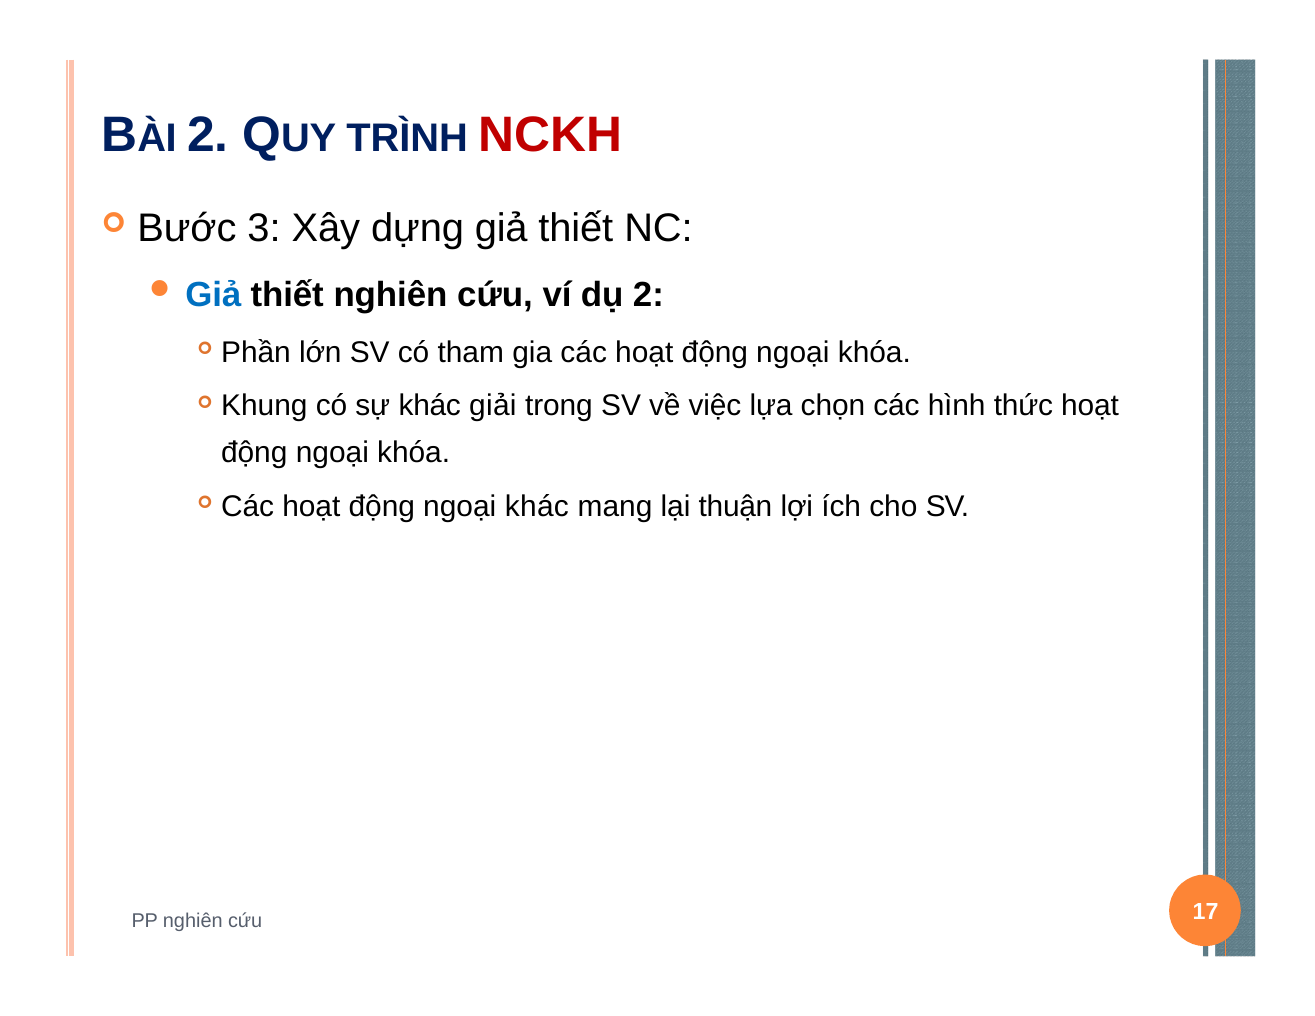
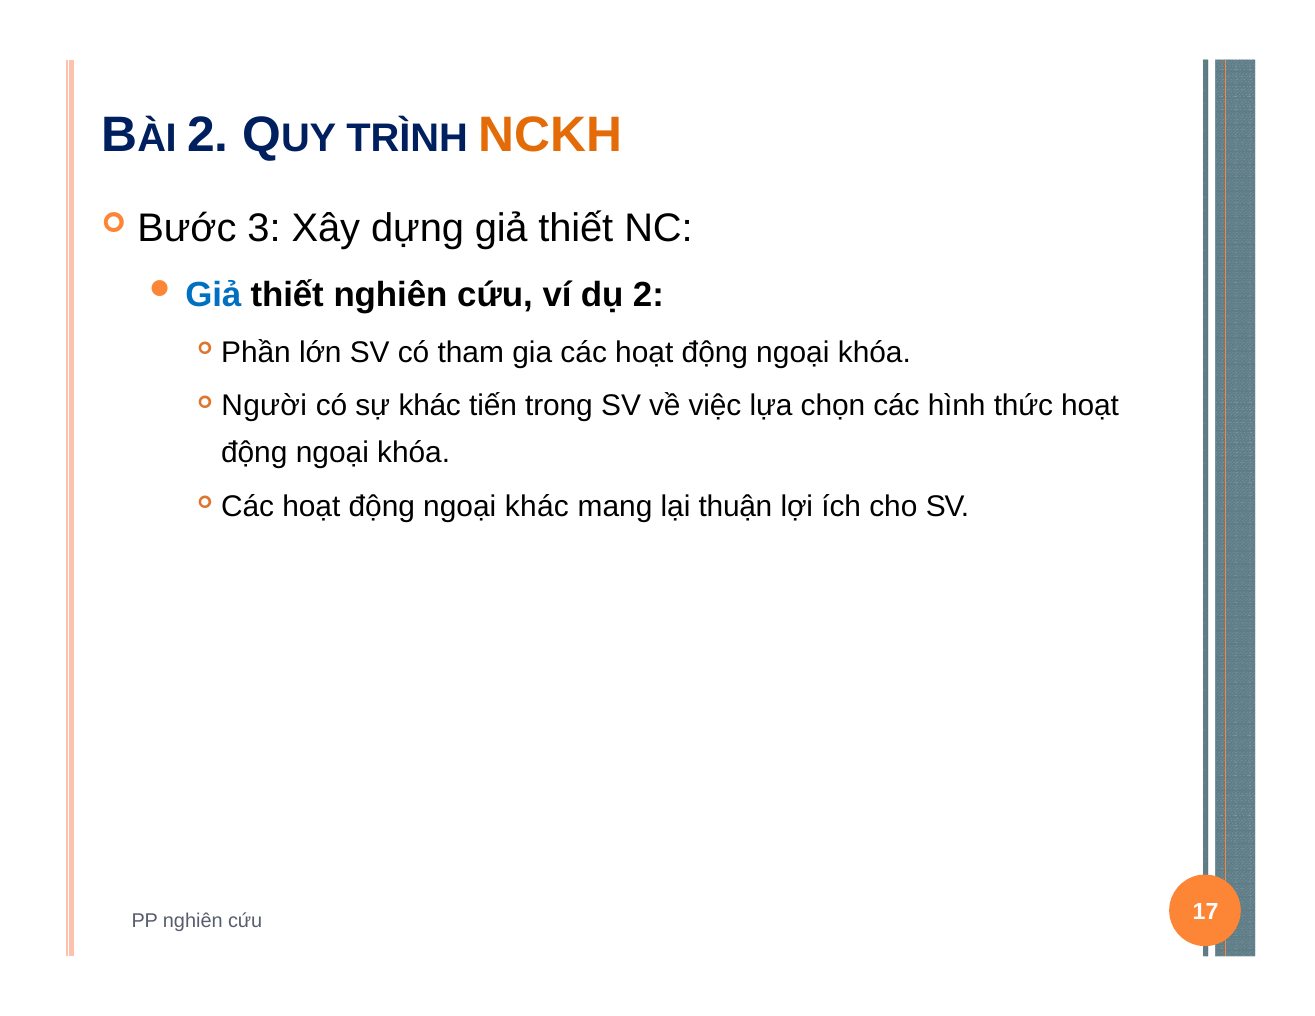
NCKH colour: red -> orange
Khung: Khung -> Người
giải: giải -> tiến
